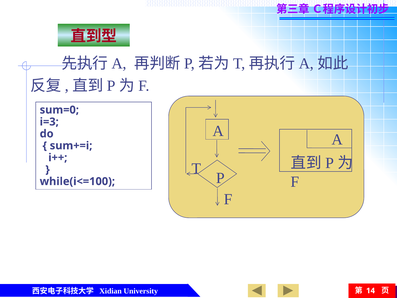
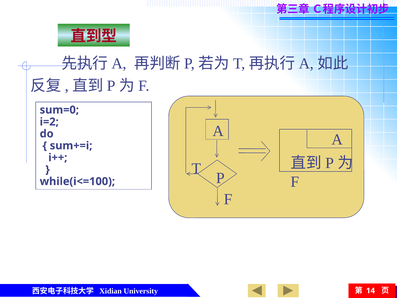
i=3: i=3 -> i=2
